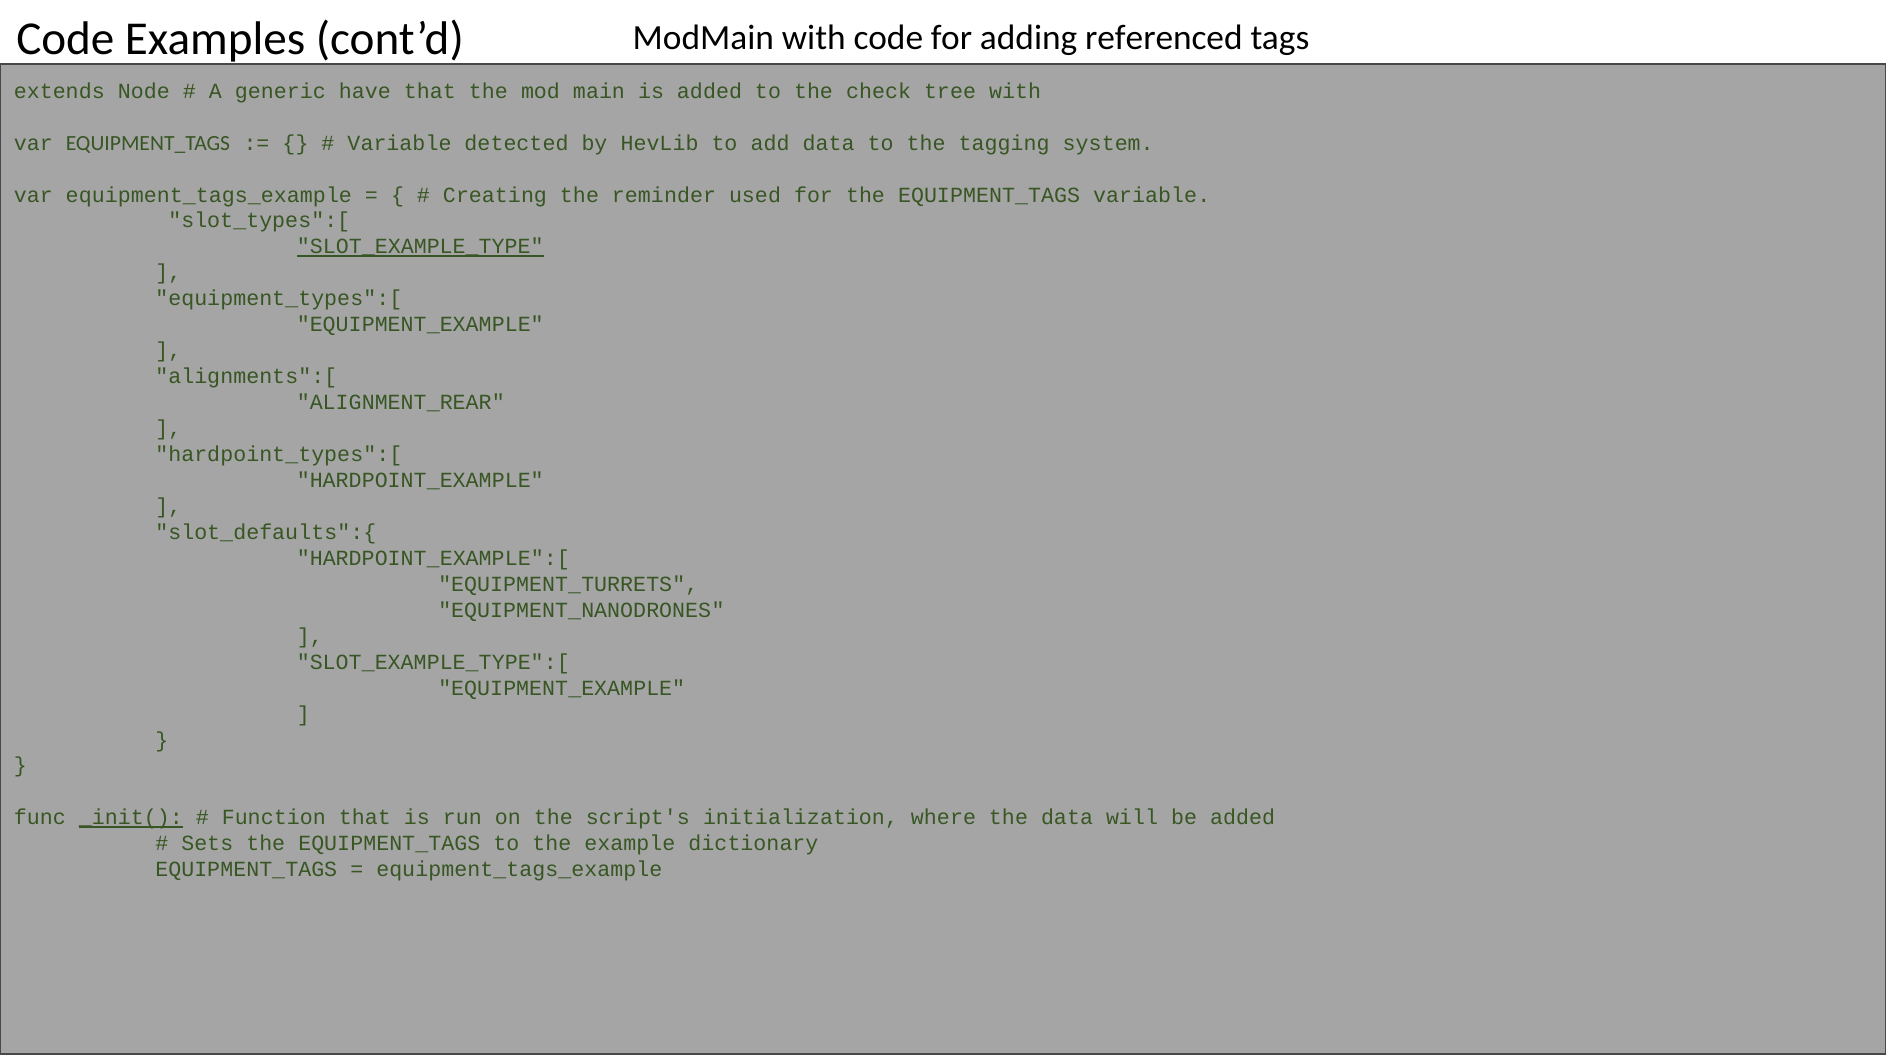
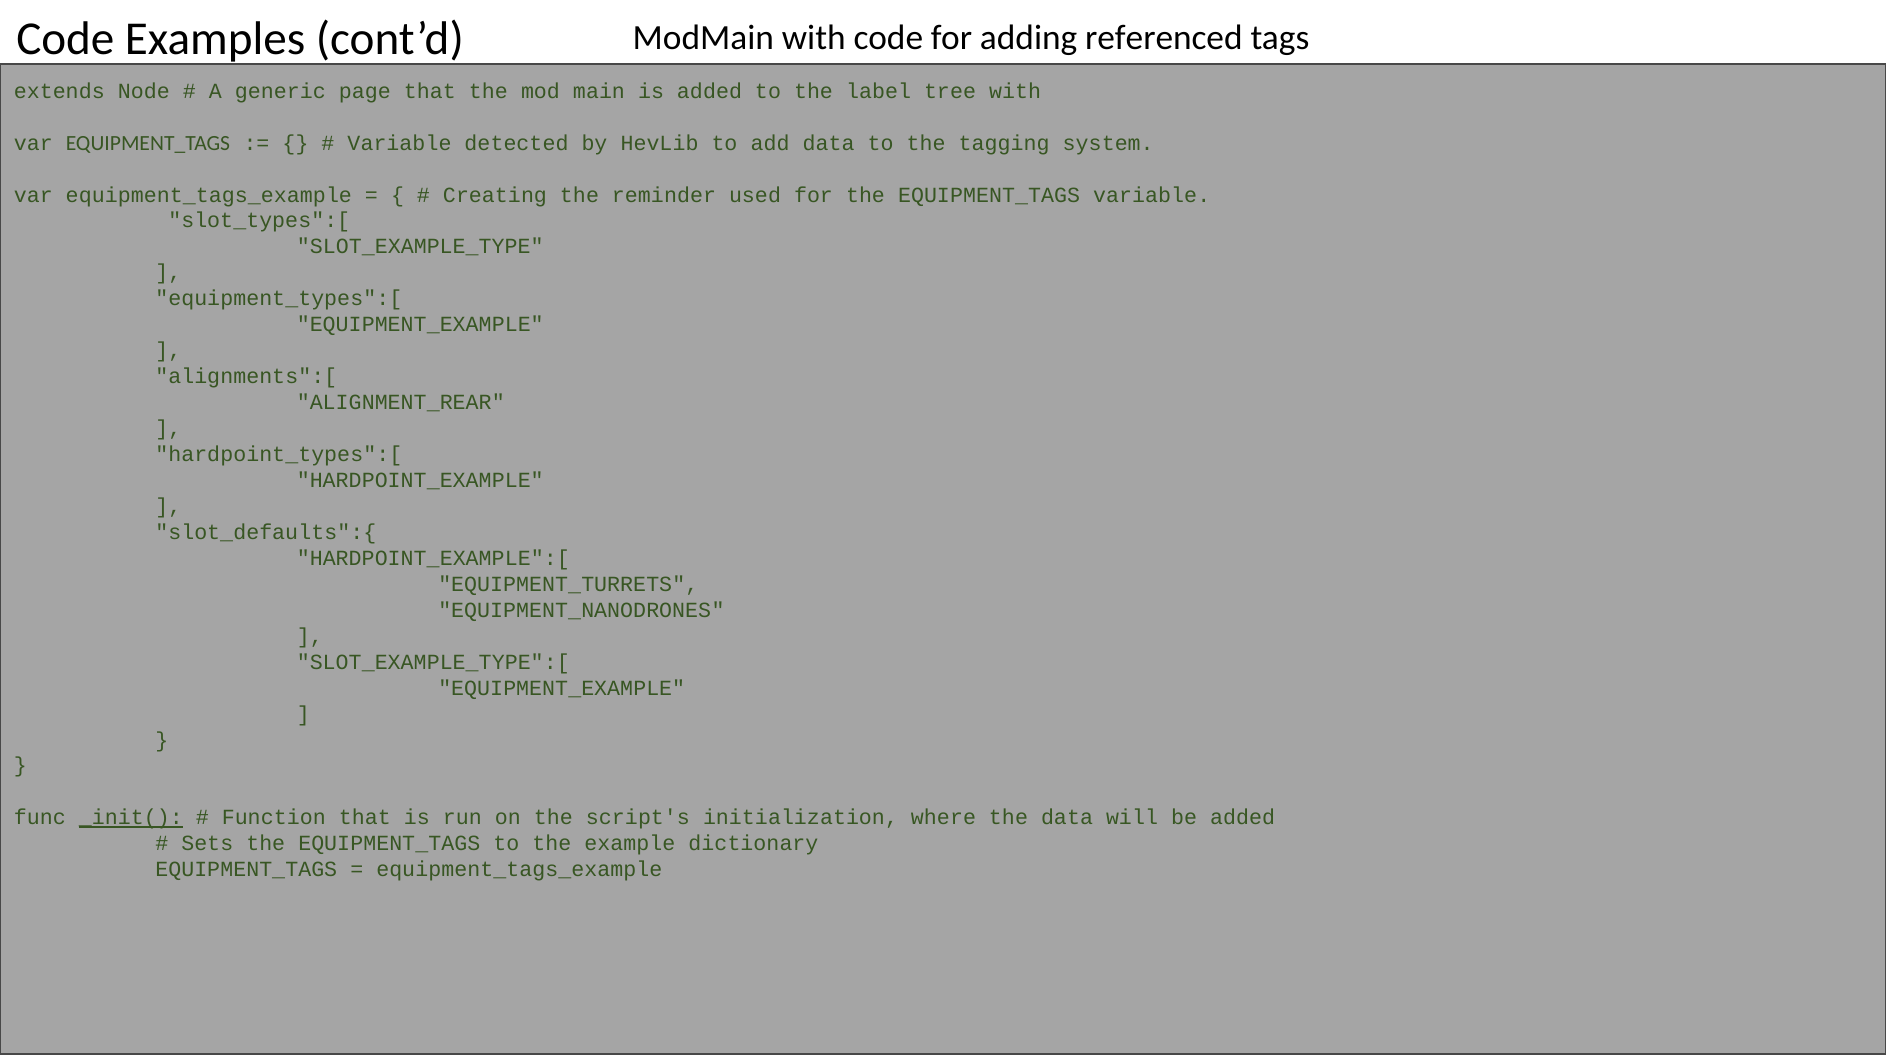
have: have -> page
check: check -> label
SLOT_EXAMPLE_TYPE underline: present -> none
